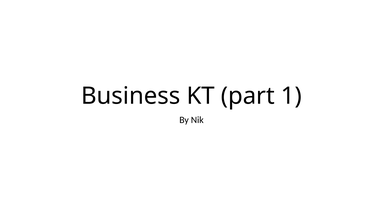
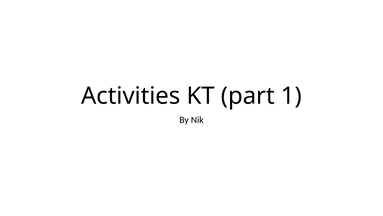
Business: Business -> Activities
